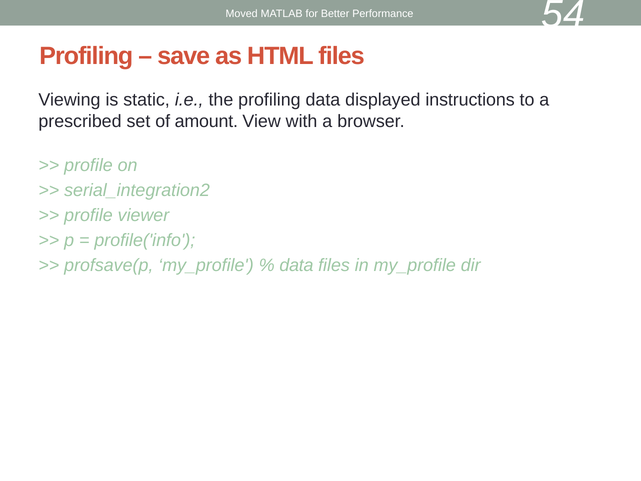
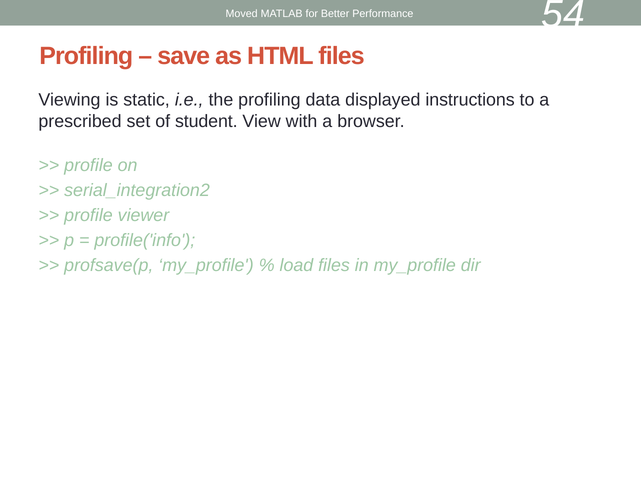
amount: amount -> student
data at (296, 265): data -> load
